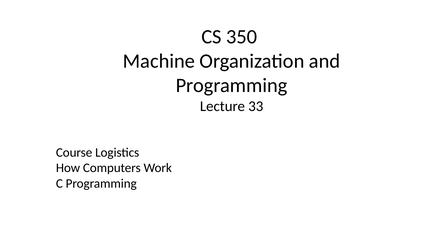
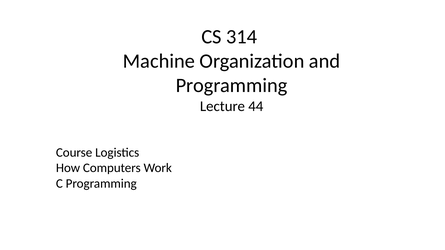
350: 350 -> 314
33: 33 -> 44
